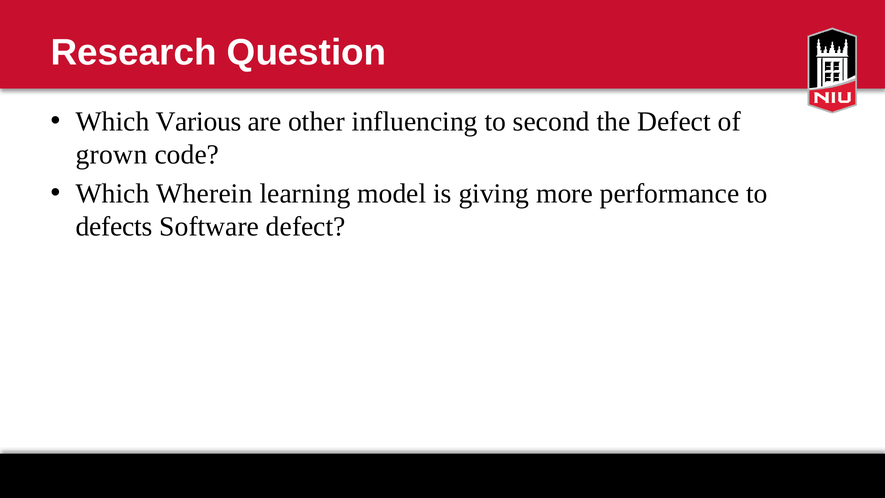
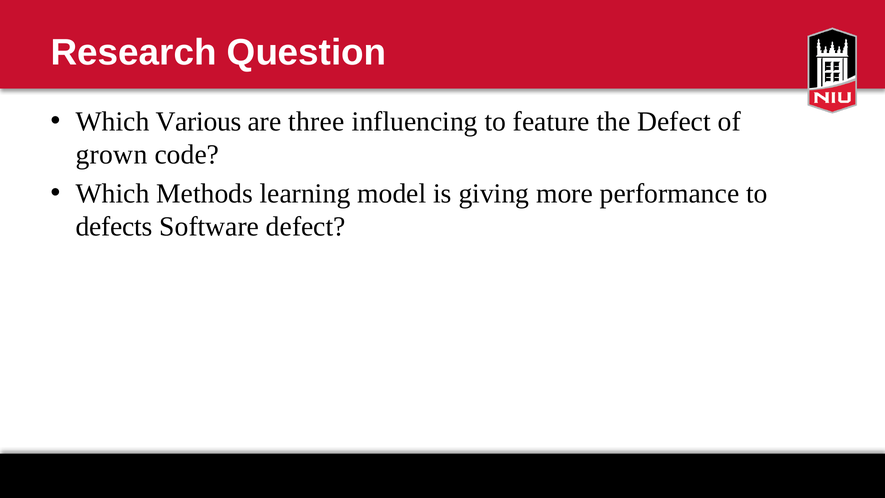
other: other -> three
second: second -> feature
Wherein: Wherein -> Methods
